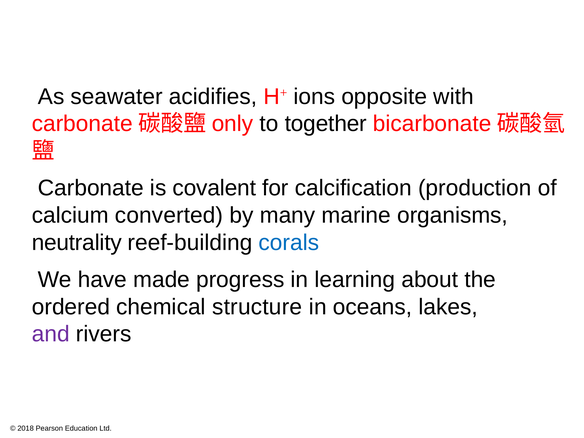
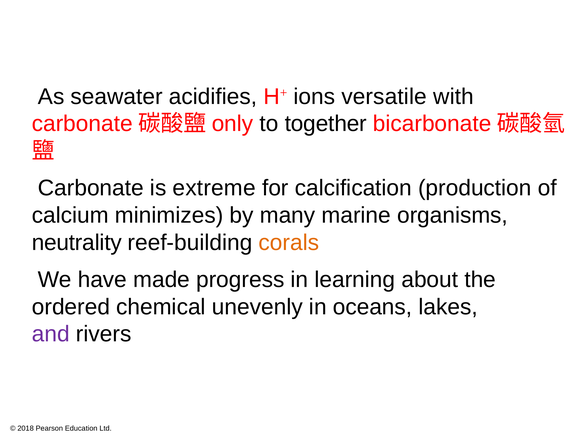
opposite: opposite -> versatile
covalent: covalent -> extreme
converted: converted -> minimizes
corals colour: blue -> orange
structure: structure -> unevenly
